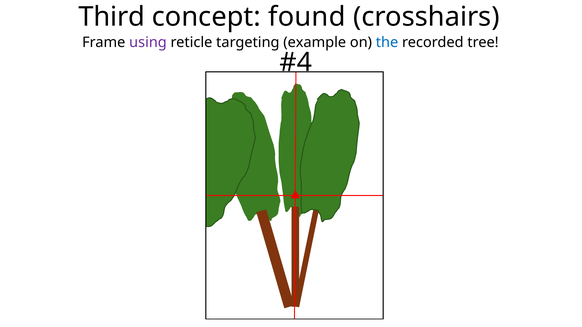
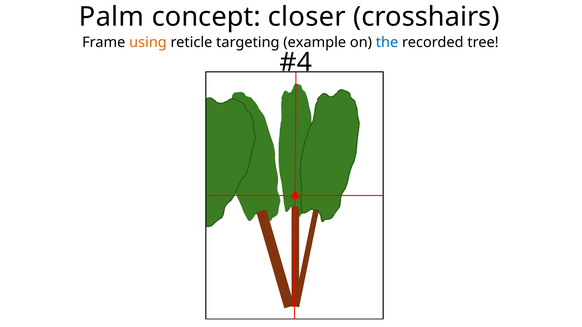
Third: Third -> Palm
found: found -> closer
using colour: purple -> orange
